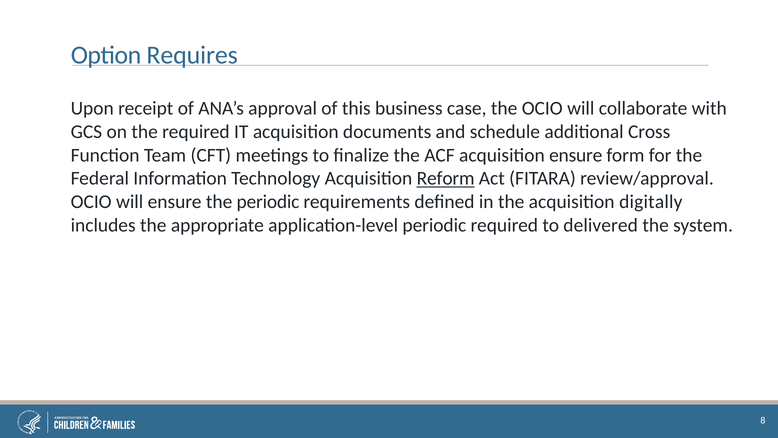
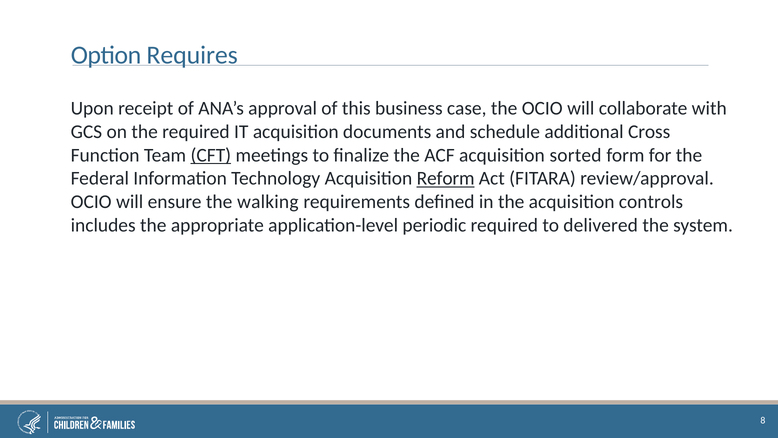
CFT underline: none -> present
acquisition ensure: ensure -> sorted
the periodic: periodic -> walking
digitally: digitally -> controls
